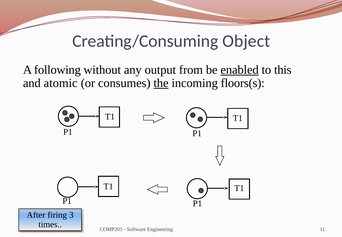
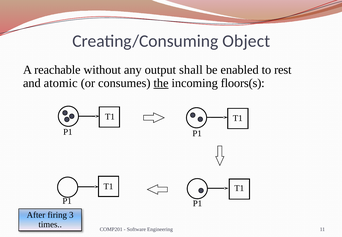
following: following -> reachable
from: from -> shall
enabled underline: present -> none
this: this -> rest
